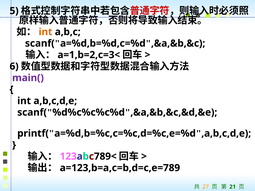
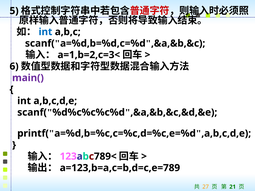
int at (45, 32) colour: orange -> blue
